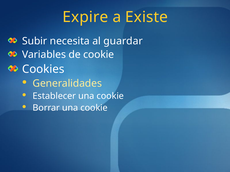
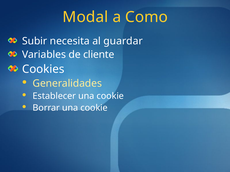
Expire: Expire -> Modal
Existe: Existe -> Como
de cookie: cookie -> cliente
